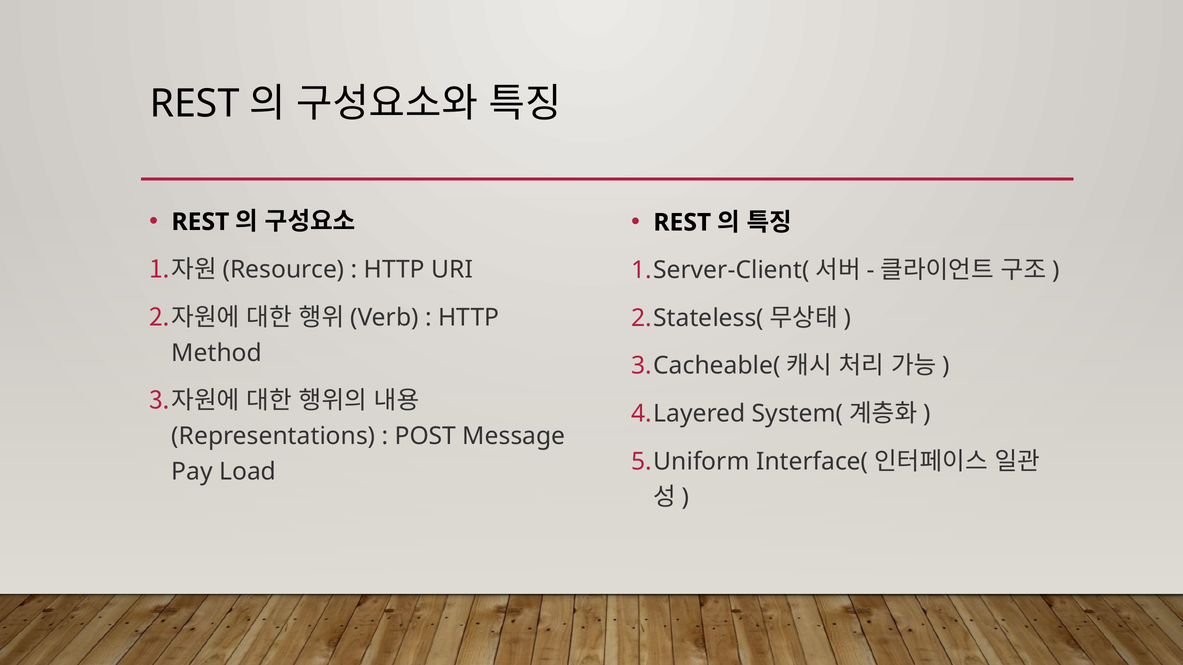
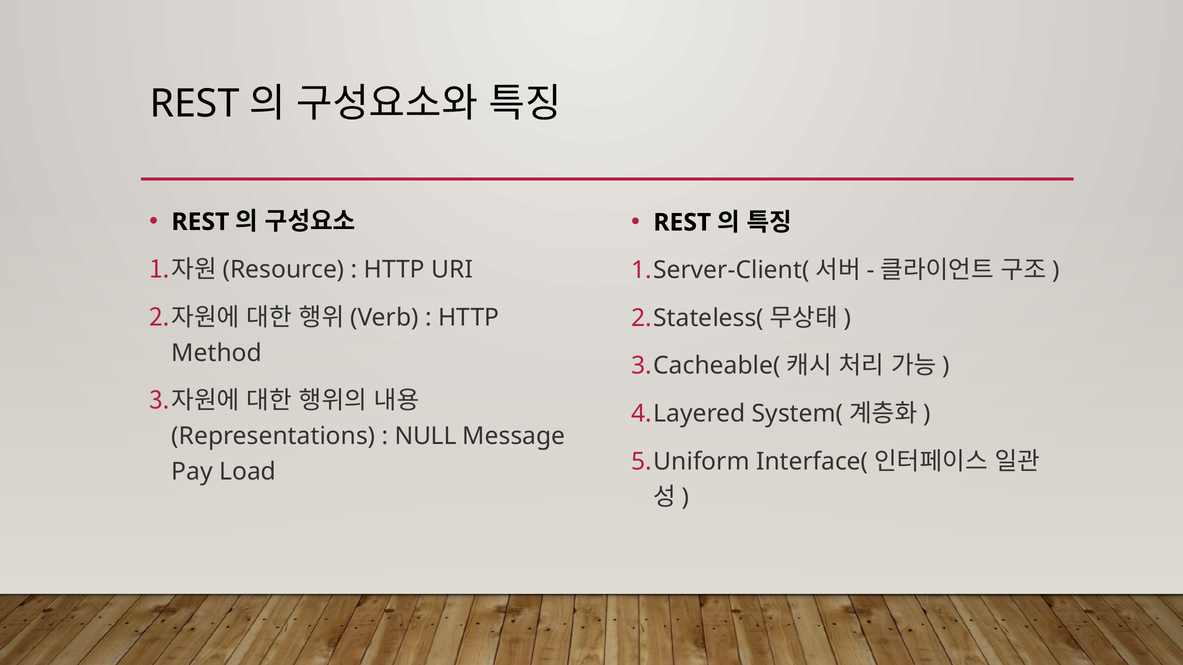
POST: POST -> NULL
